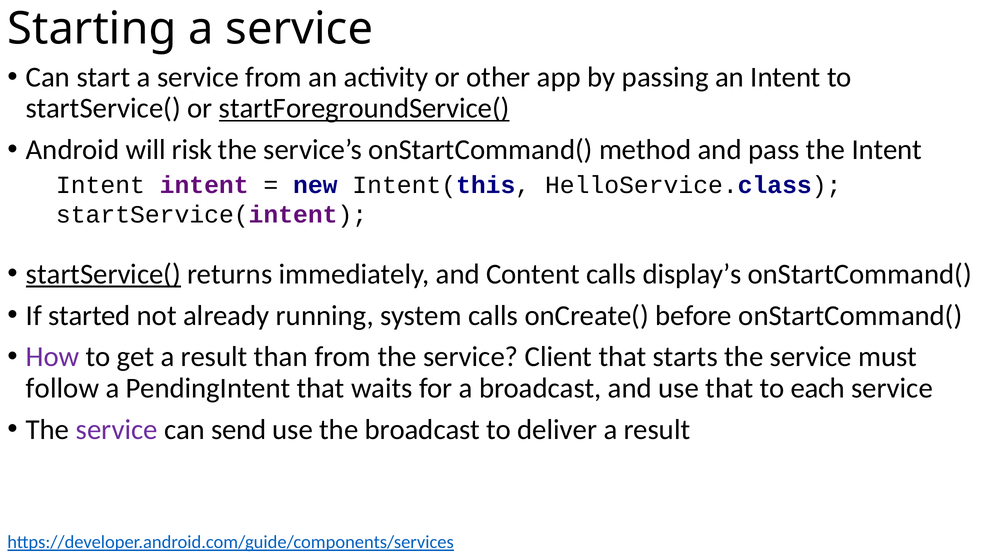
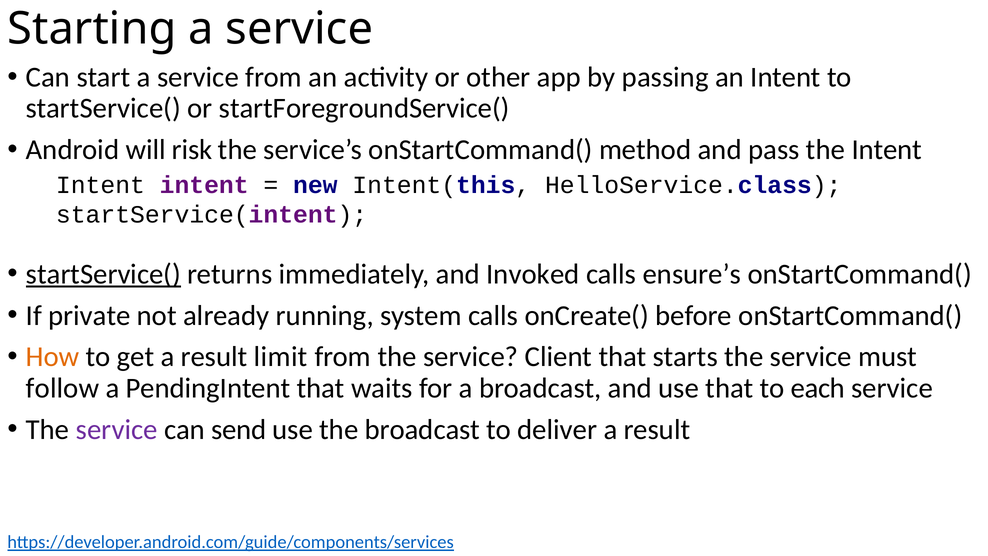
startForegroundService( underline: present -> none
Content: Content -> Invoked
display’s: display’s -> ensure’s
started: started -> private
How colour: purple -> orange
than: than -> limit
